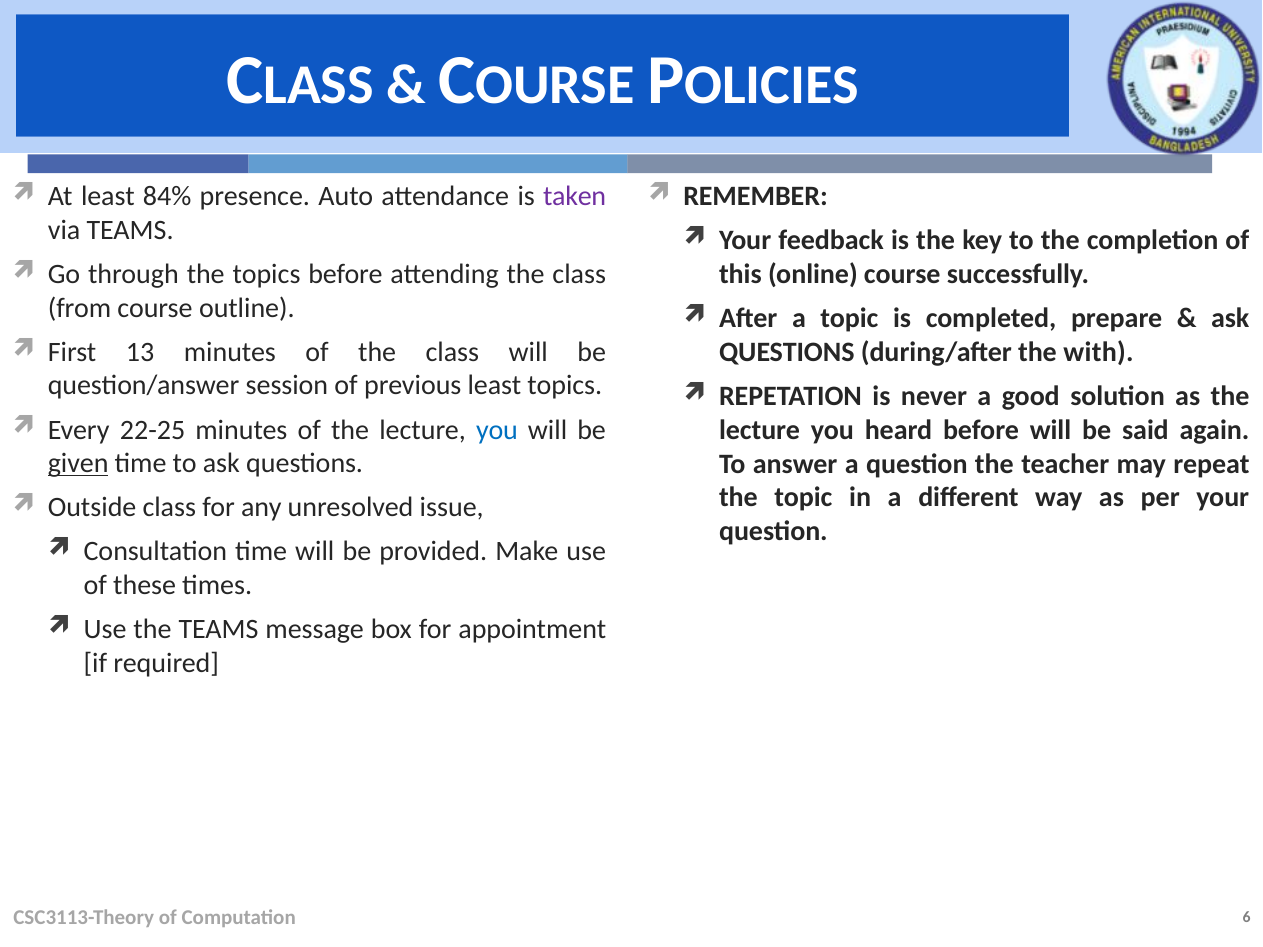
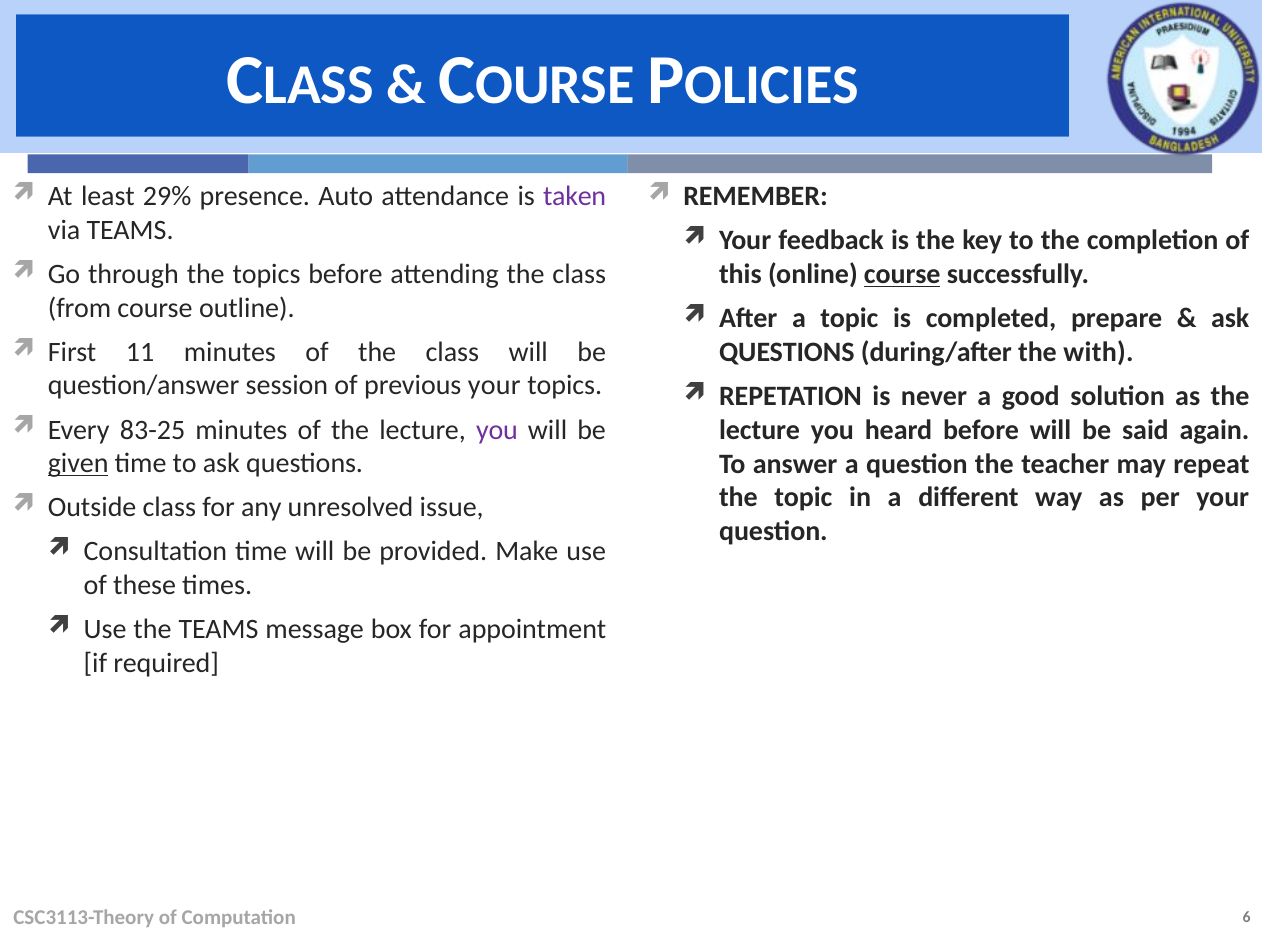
84%: 84% -> 29%
course at (902, 274) underline: none -> present
13: 13 -> 11
previous least: least -> your
22-25: 22-25 -> 83-25
you at (497, 430) colour: blue -> purple
